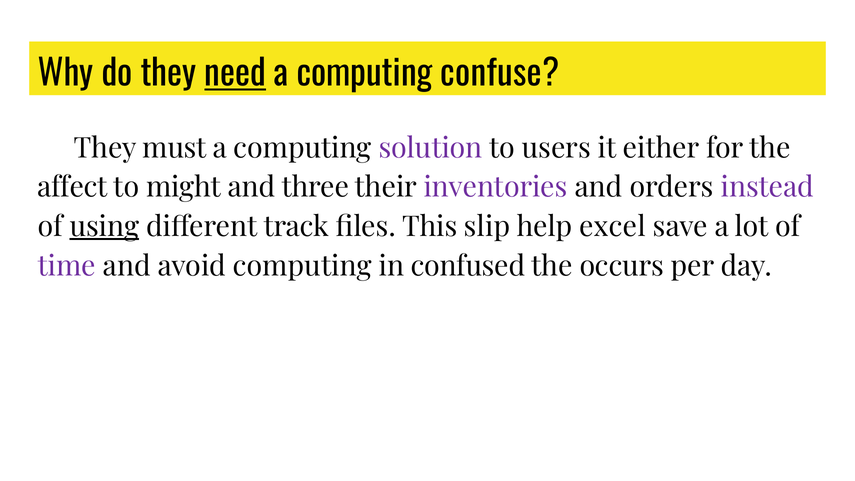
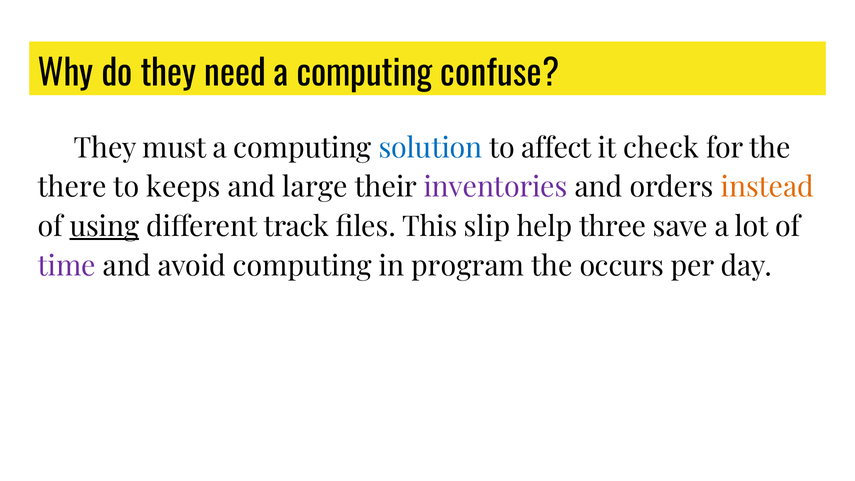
need underline: present -> none
solution colour: purple -> blue
users: users -> affect
either: either -> check
affect: affect -> there
might: might -> keeps
three: three -> large
instead colour: purple -> orange
excel: excel -> three
confused: confused -> program
